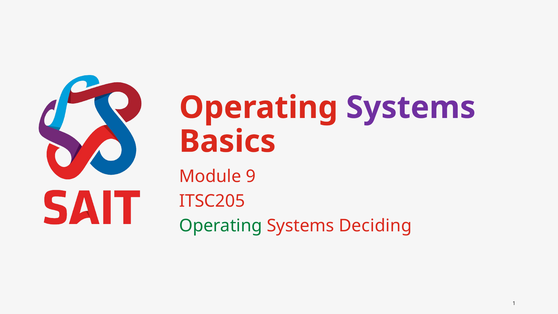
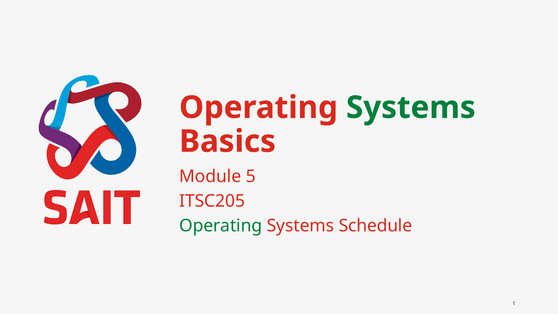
Systems at (411, 108) colour: purple -> green
9: 9 -> 5
Deciding: Deciding -> Schedule
